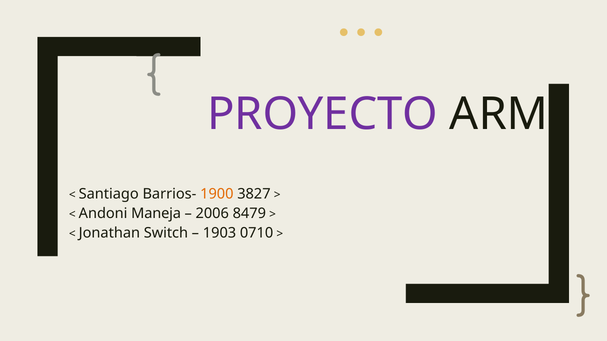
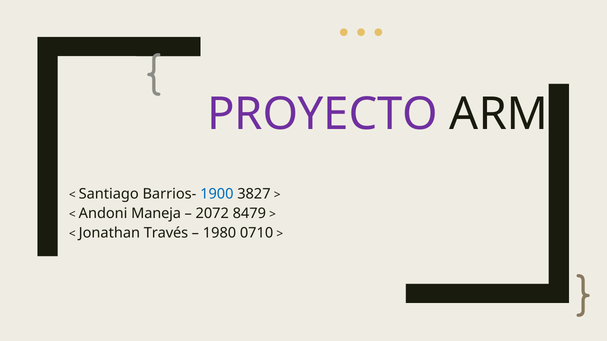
1900 colour: orange -> blue
2006: 2006 -> 2072
Switch: Switch -> Través
1903: 1903 -> 1980
